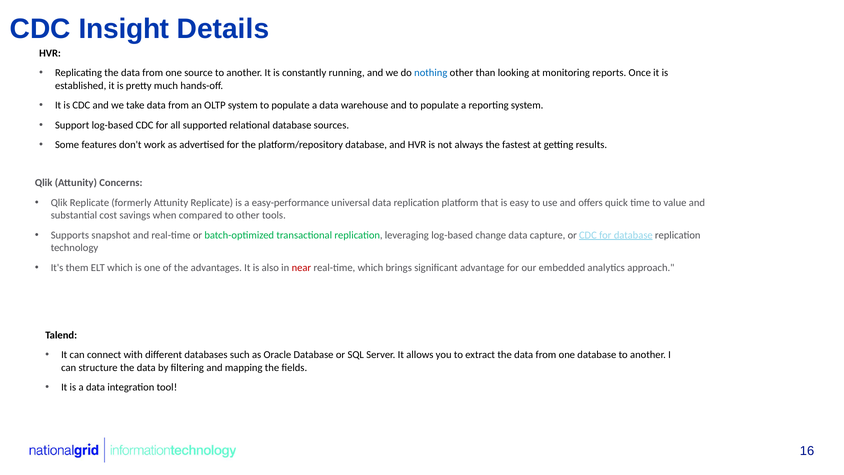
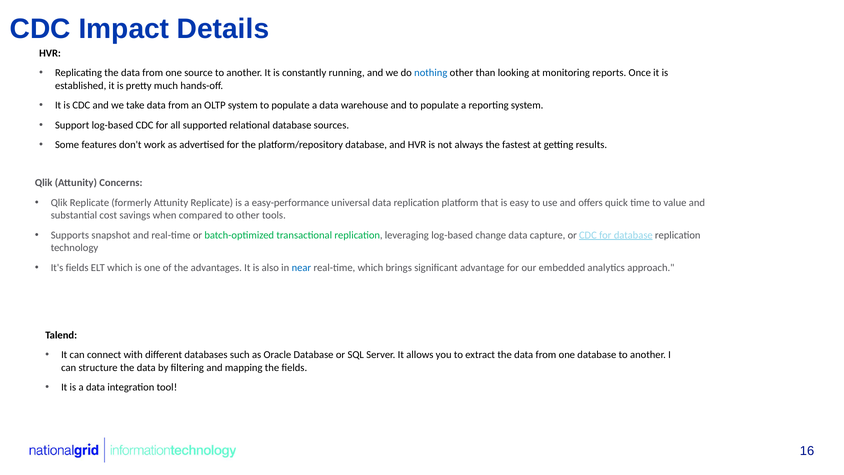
Insight: Insight -> Impact
It's them: them -> fields
near colour: red -> blue
